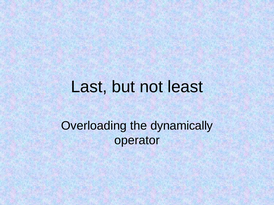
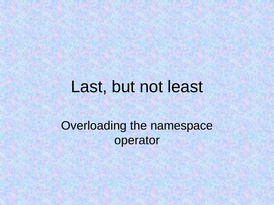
dynamically: dynamically -> namespace
